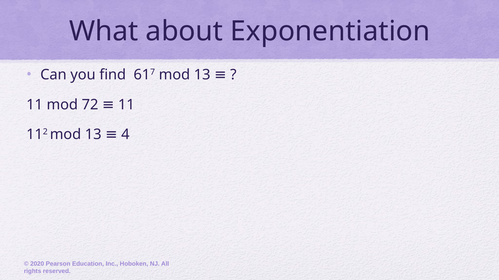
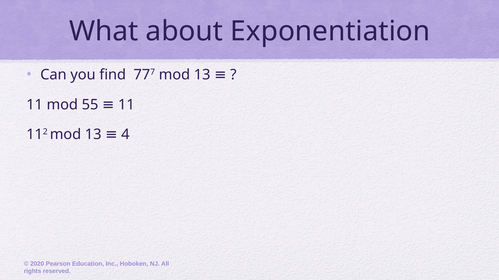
61: 61 -> 77
72: 72 -> 55
